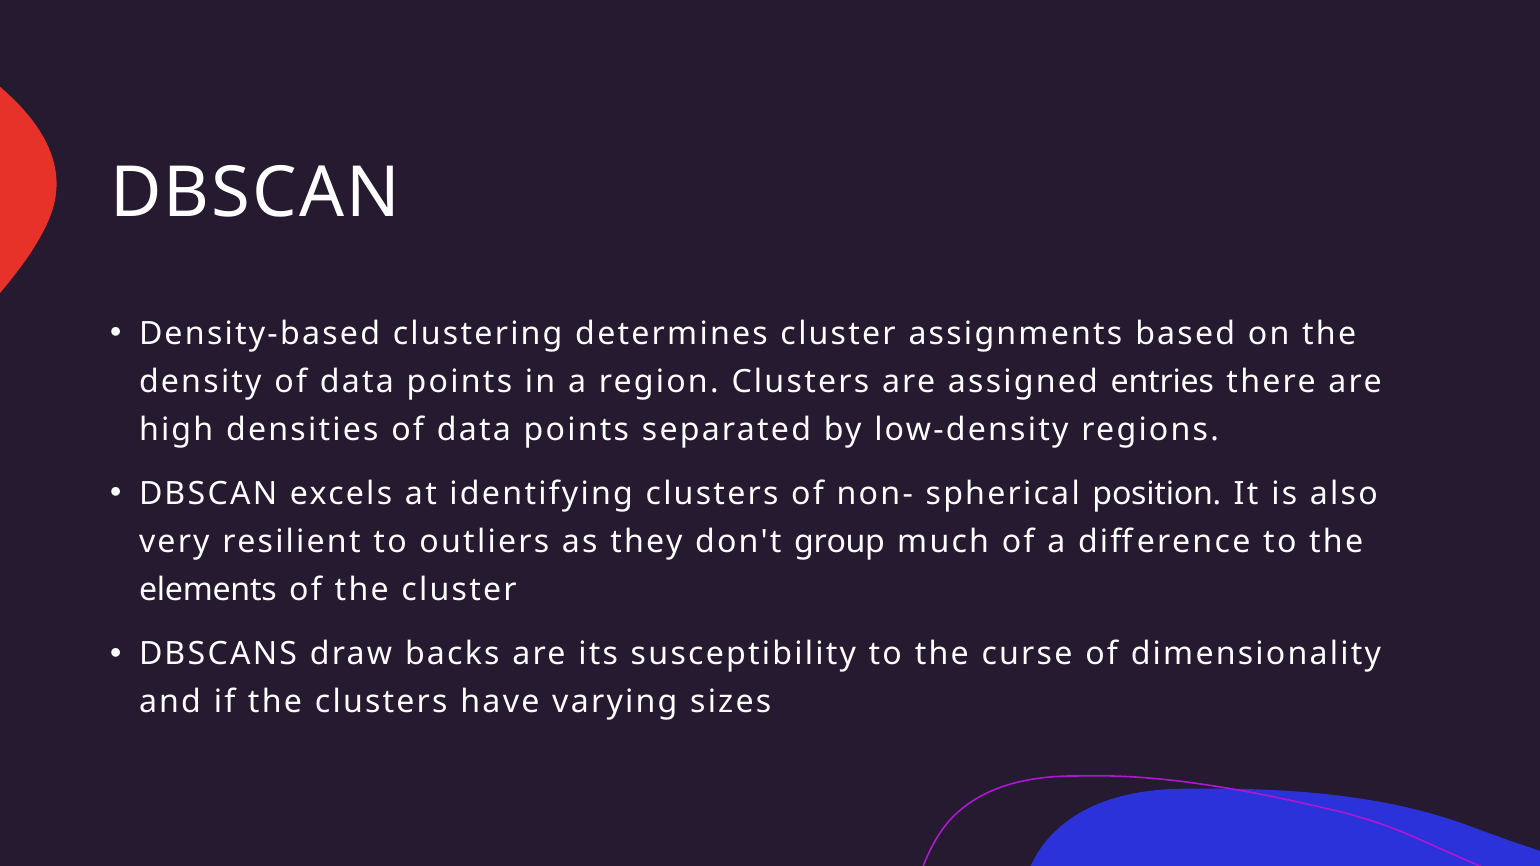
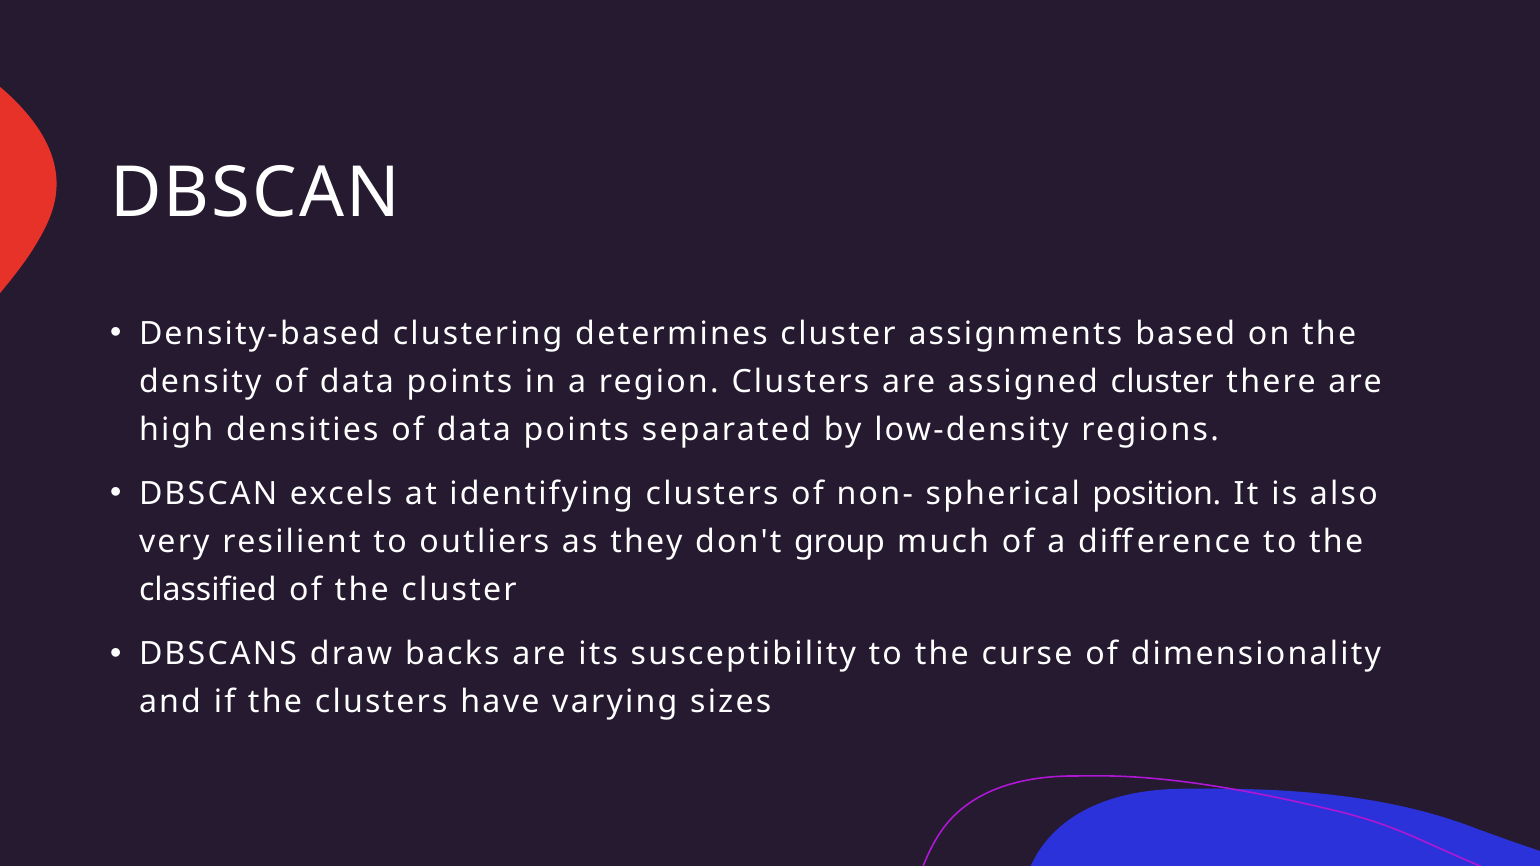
assigned entries: entries -> cluster
elements: elements -> classified
